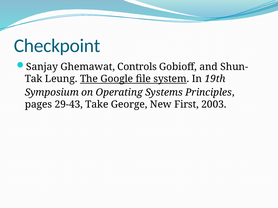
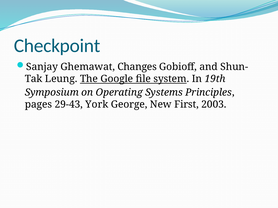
Controls: Controls -> Changes
Take: Take -> York
